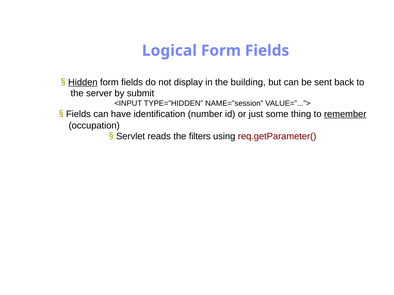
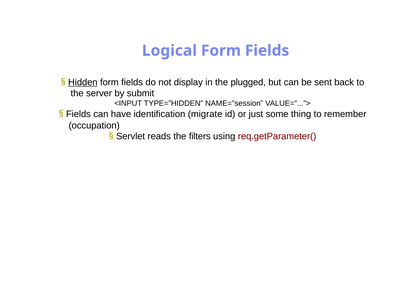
building: building -> plugged
number: number -> migrate
remember underline: present -> none
